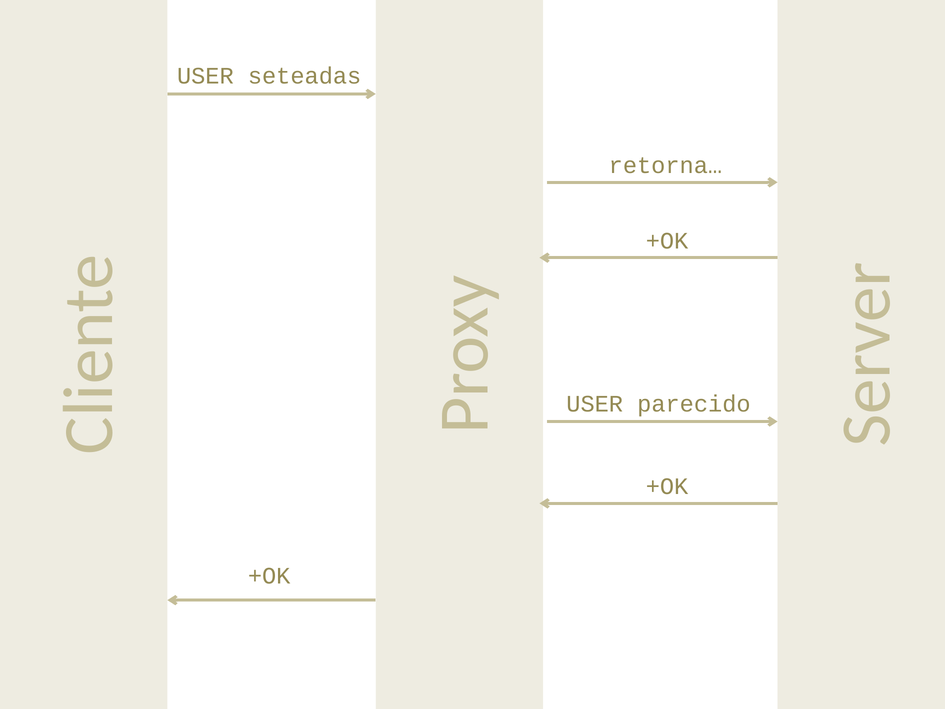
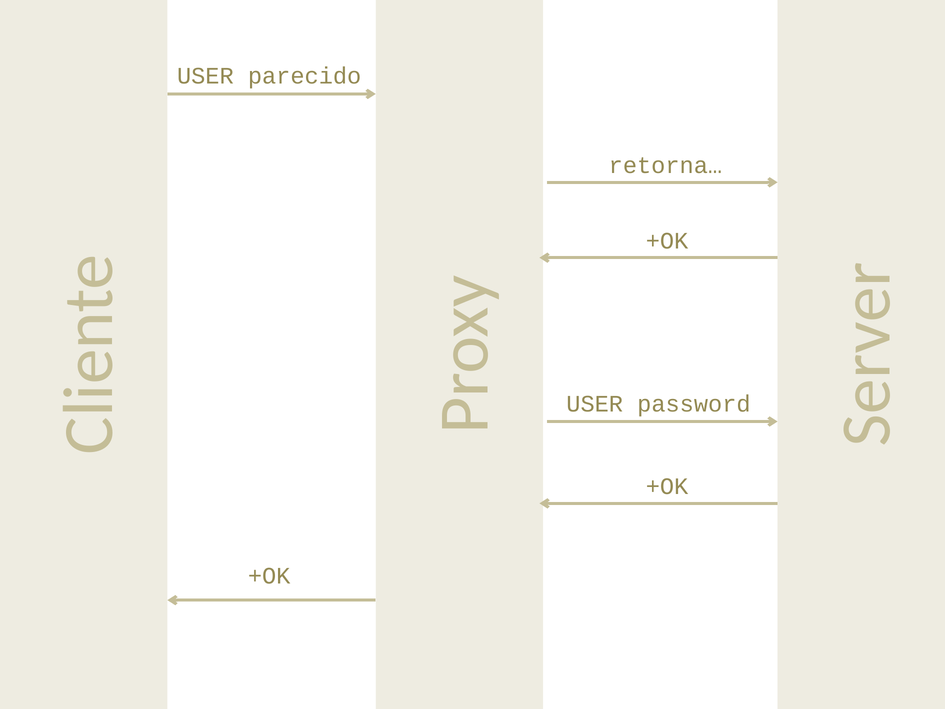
seteadas: seteadas -> parecido
parecido: parecido -> password
